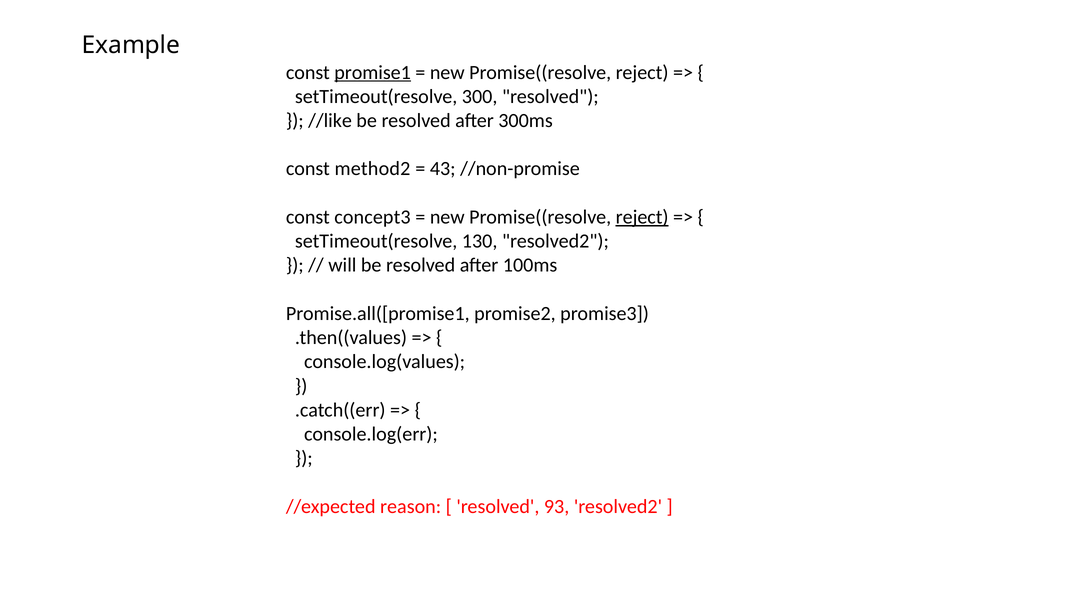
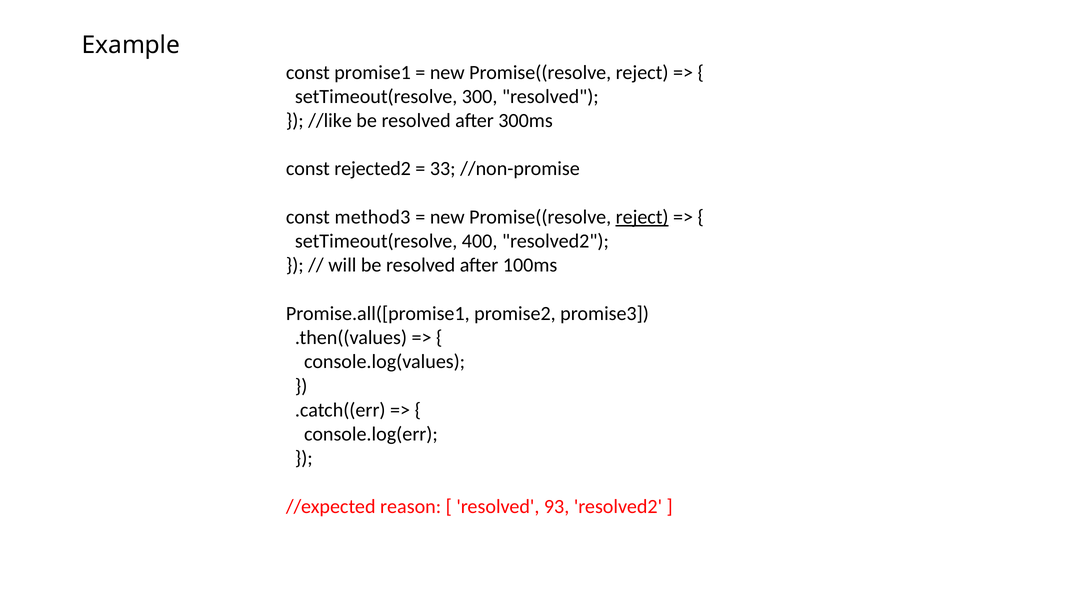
promise1 underline: present -> none
method2: method2 -> rejected2
43: 43 -> 33
concept3: concept3 -> method3
130: 130 -> 400
